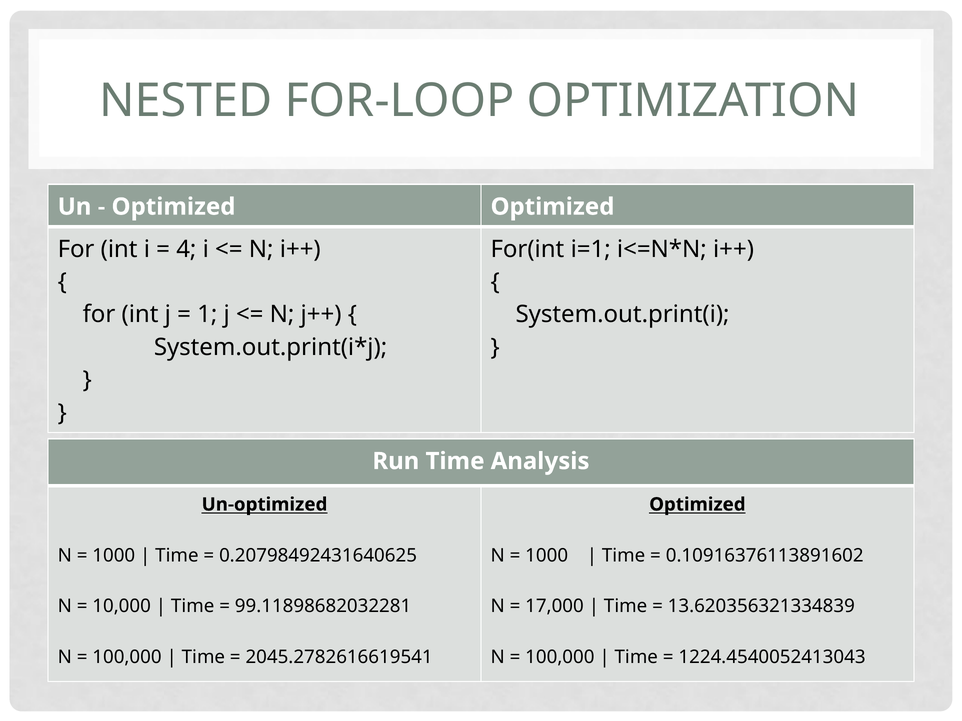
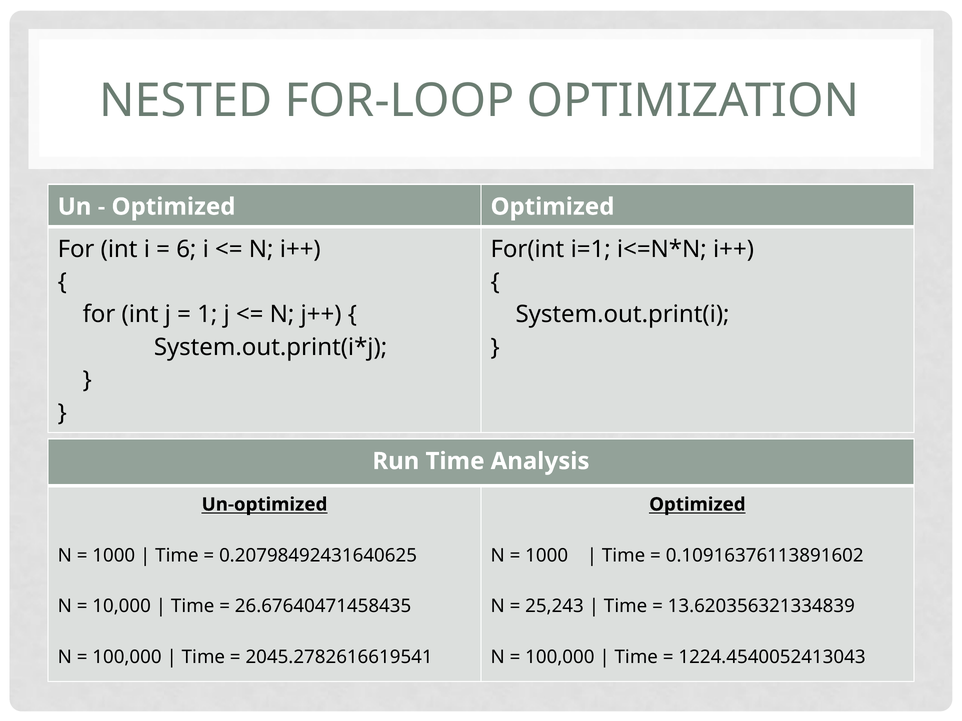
4: 4 -> 6
99.11898682032281: 99.11898682032281 -> 26.67640471458435
17,000: 17,000 -> 25,243
